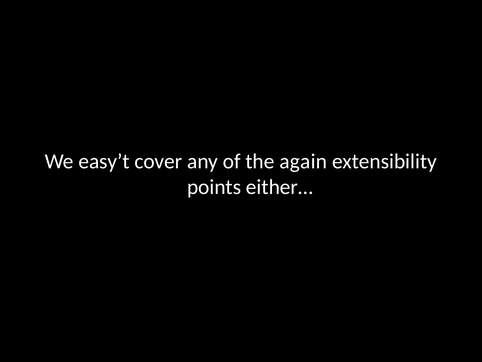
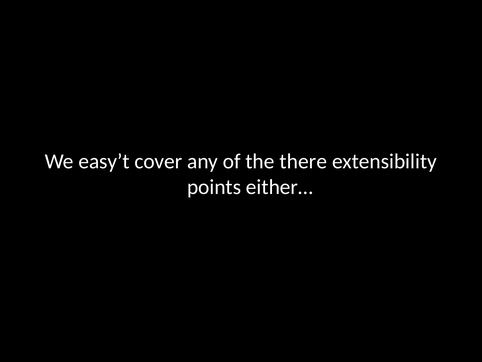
again: again -> there
